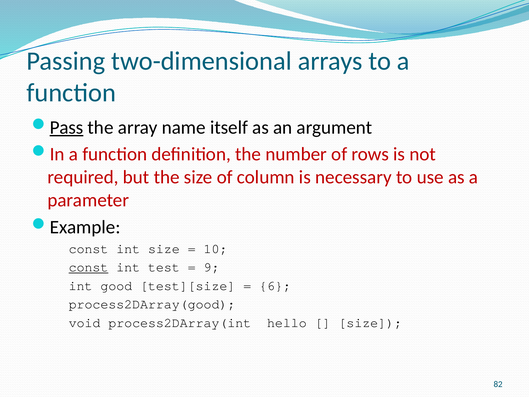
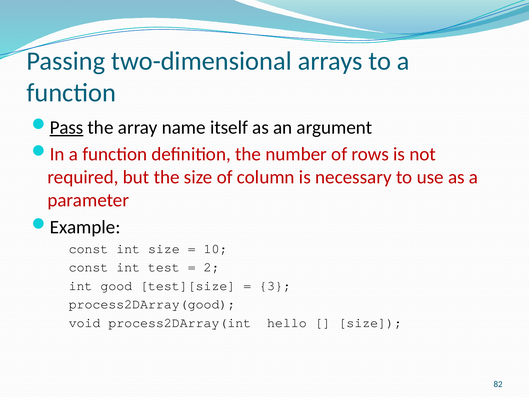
const at (89, 267) underline: present -> none
9: 9 -> 2
6: 6 -> 3
